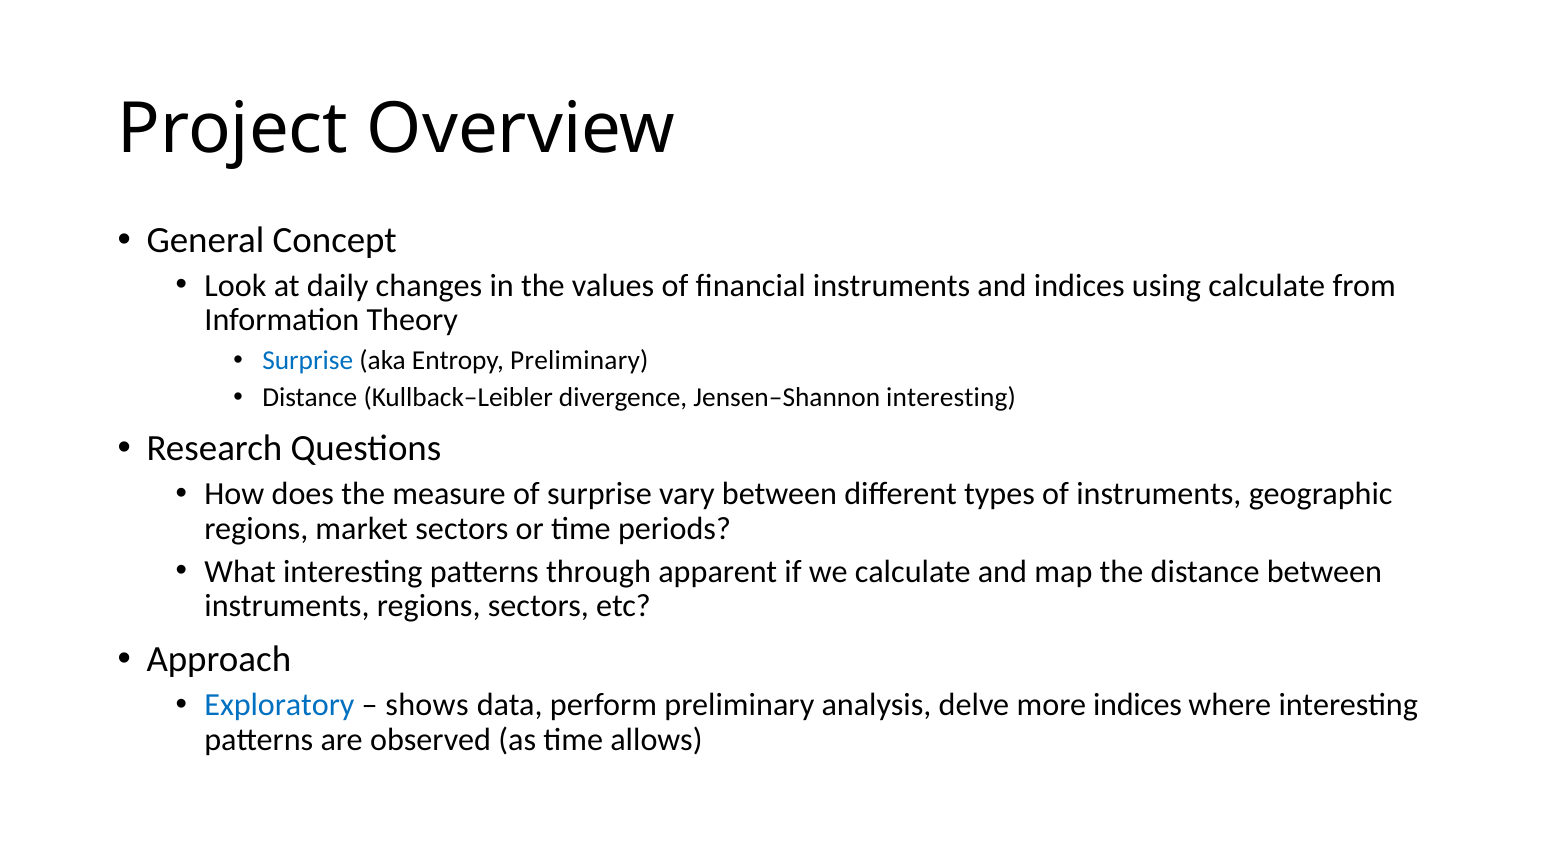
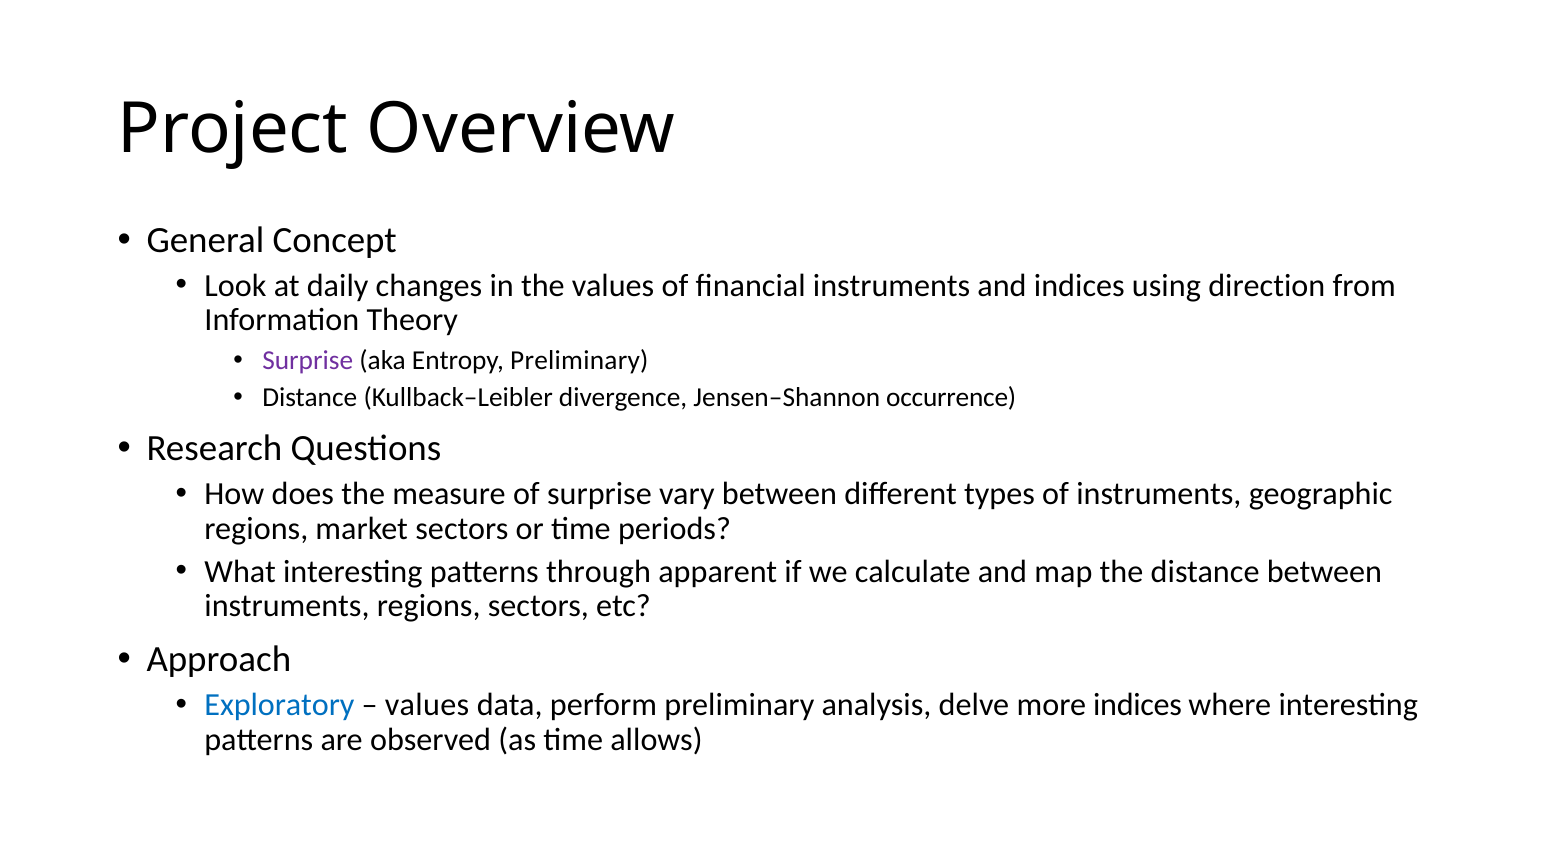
using calculate: calculate -> direction
Surprise at (308, 360) colour: blue -> purple
Jensen–Shannon interesting: interesting -> occurrence
shows at (427, 705): shows -> values
